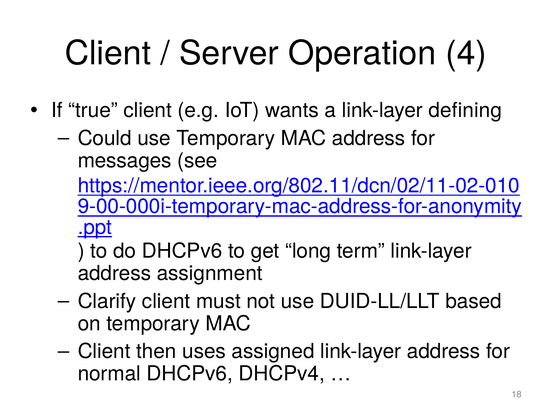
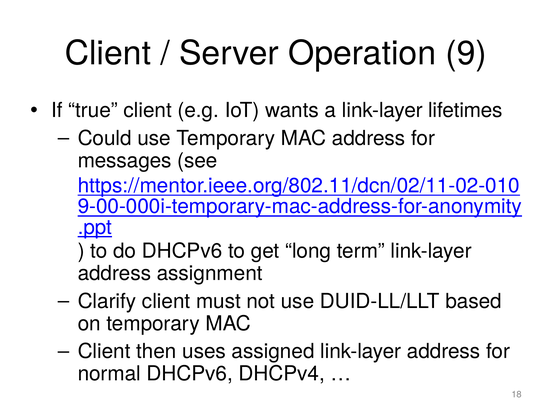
4: 4 -> 9
defining: defining -> lifetimes
